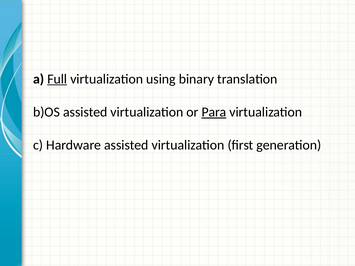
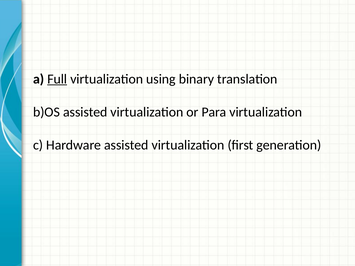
Para underline: present -> none
